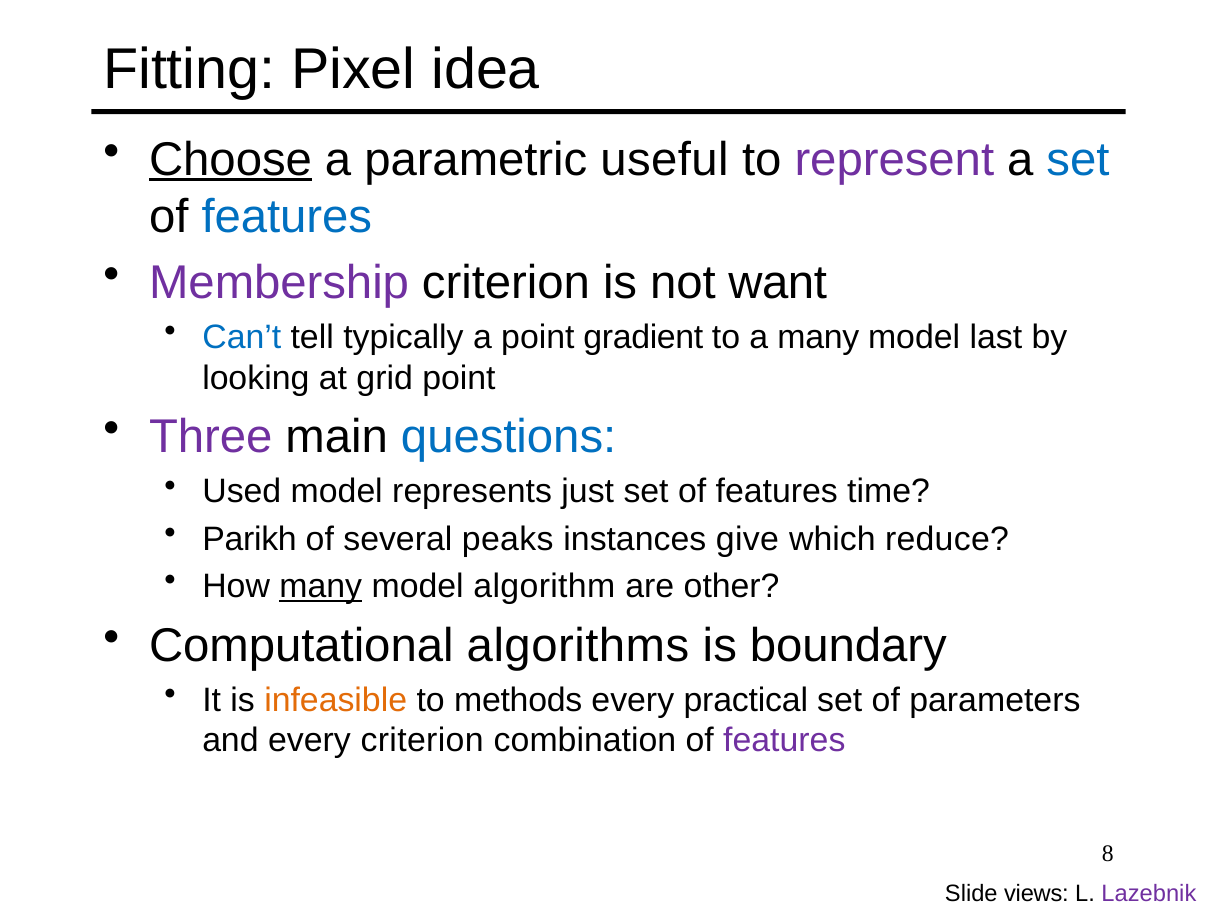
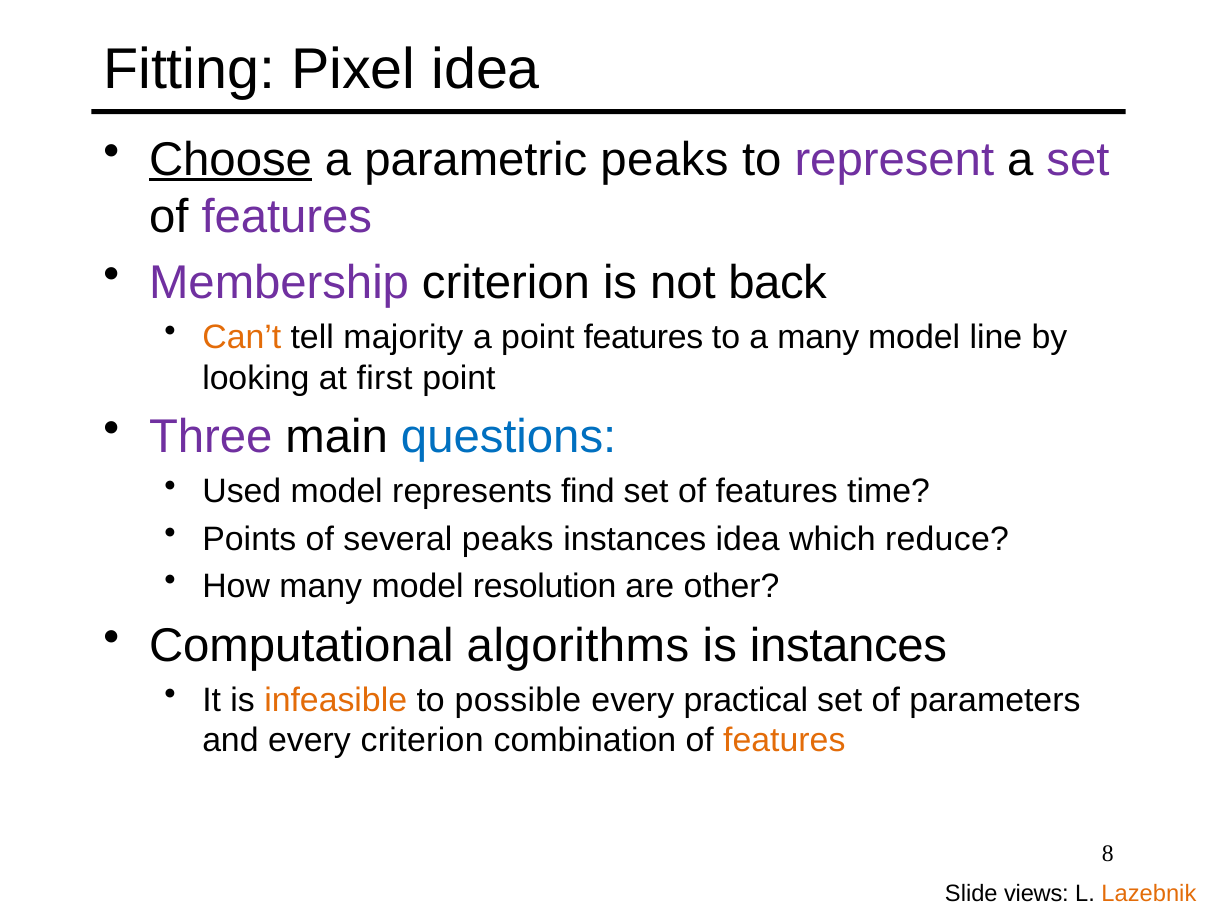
parametric useful: useful -> peaks
set at (1078, 160) colour: blue -> purple
features at (287, 216) colour: blue -> purple
want: want -> back
Can’t colour: blue -> orange
typically: typically -> majority
point gradient: gradient -> features
last: last -> line
grid: grid -> first
just: just -> find
Parikh: Parikh -> Points
instances give: give -> idea
many at (321, 586) underline: present -> none
algorithm: algorithm -> resolution
is boundary: boundary -> instances
methods: methods -> possible
features at (784, 740) colour: purple -> orange
Lazebnik colour: purple -> orange
